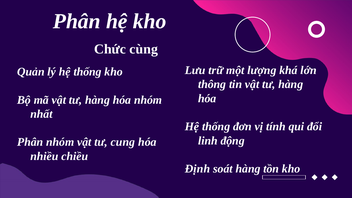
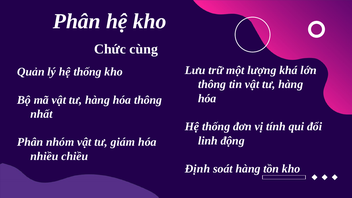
hóa nhóm: nhóm -> thông
cung: cung -> giám
